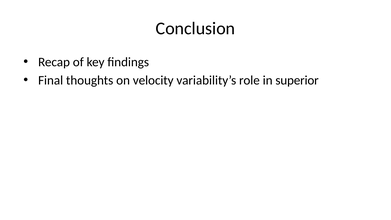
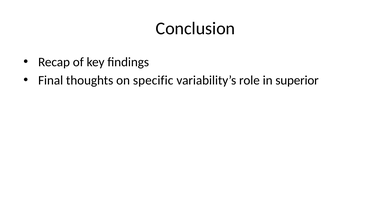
velocity: velocity -> specific
